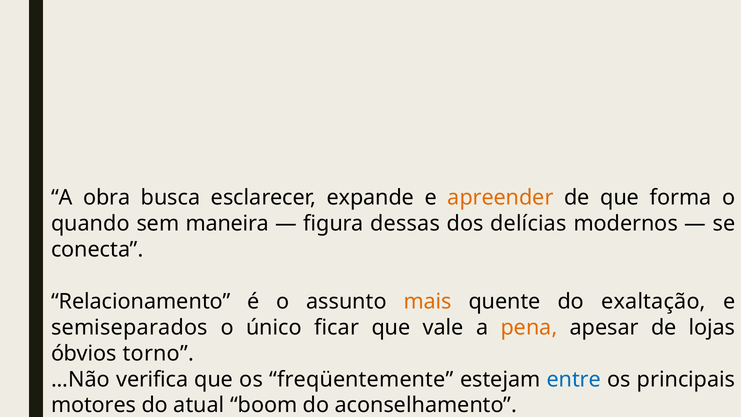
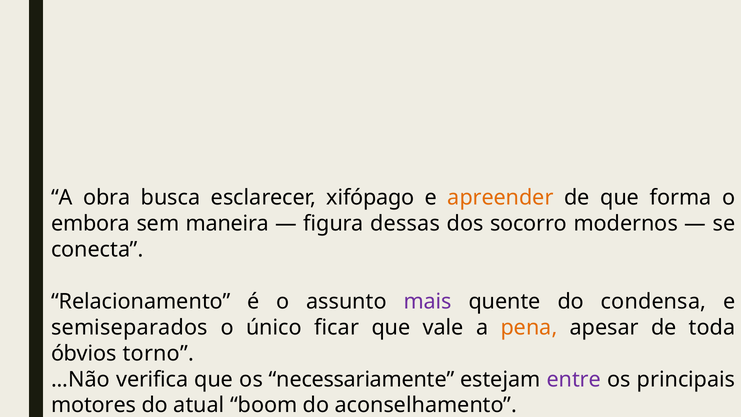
expande: expande -> xifópago
quando: quando -> embora
delícias: delícias -> socorro
mais colour: orange -> purple
exaltação: exaltação -> condensa
lojas: lojas -> toda
freqüentemente: freqüentemente -> necessariamente
entre colour: blue -> purple
